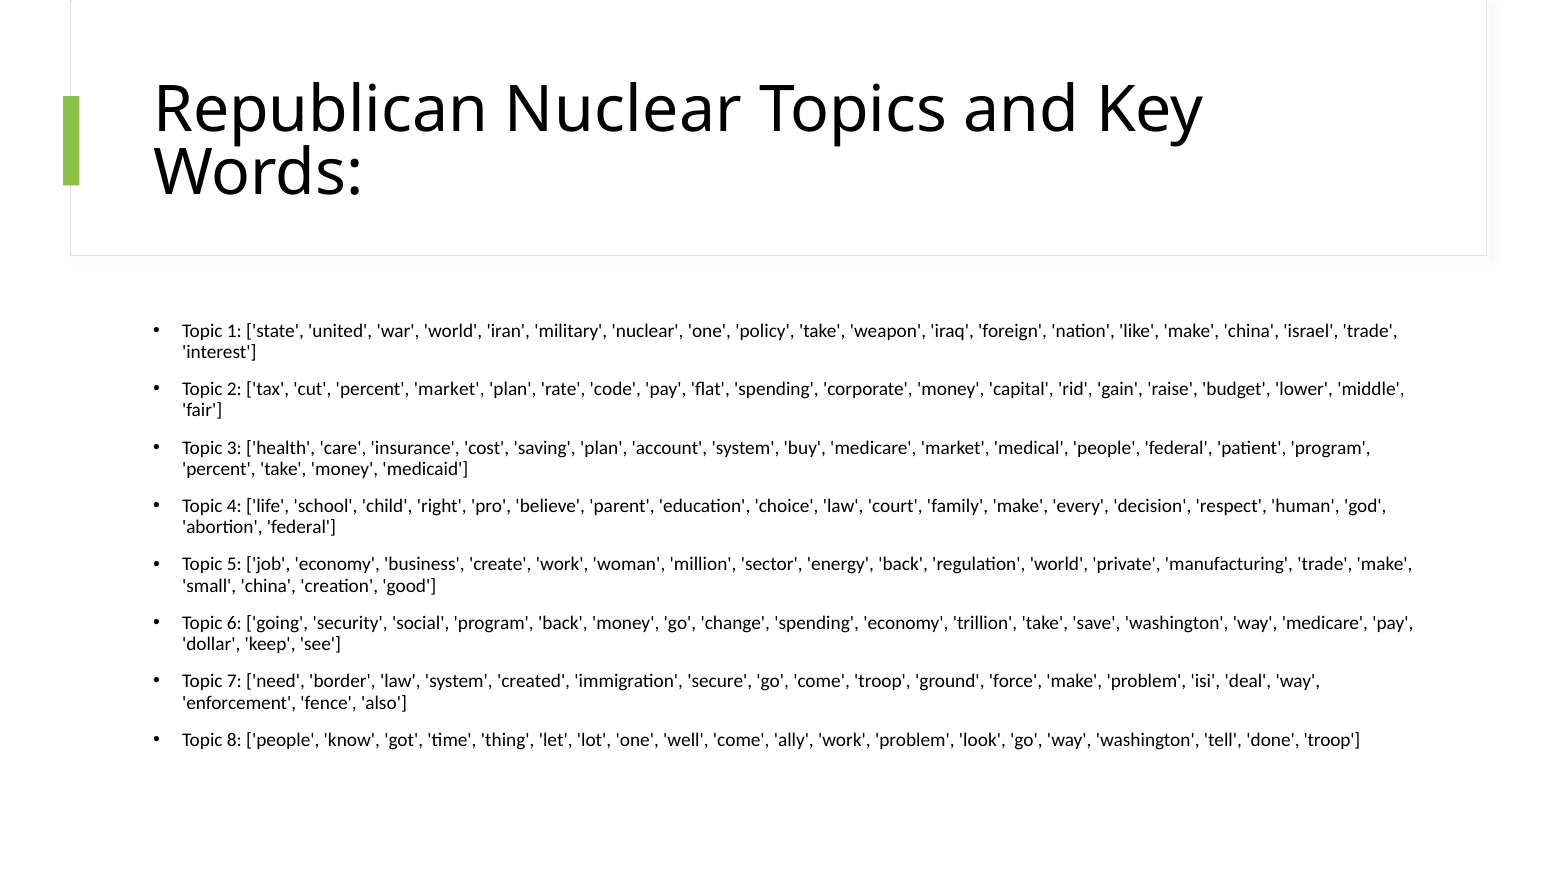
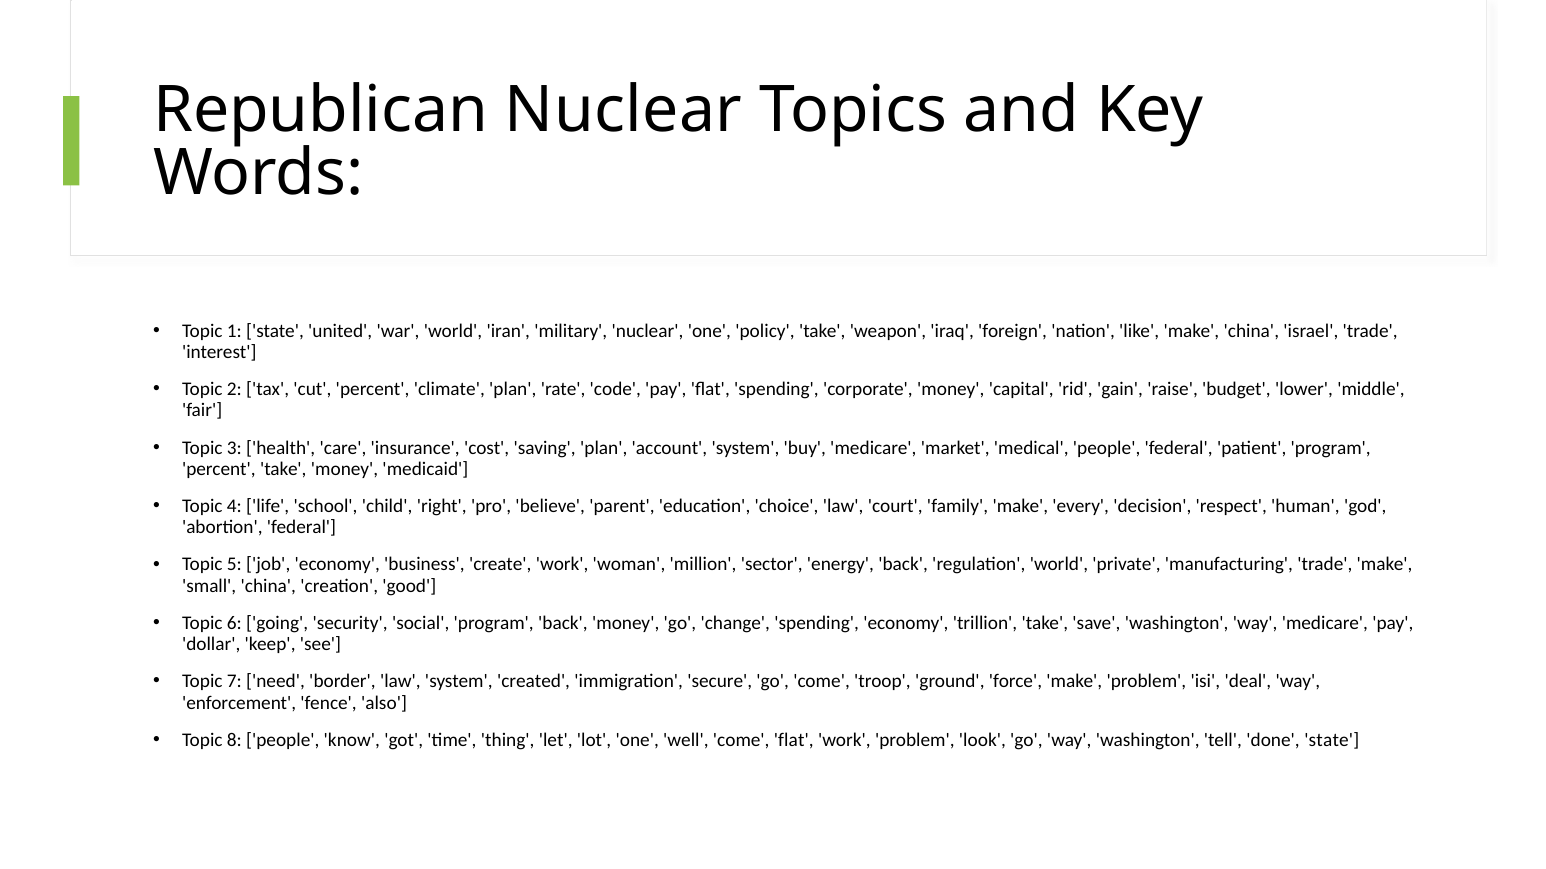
percent market: market -> climate
come ally: ally -> flat
done troop: troop -> state
